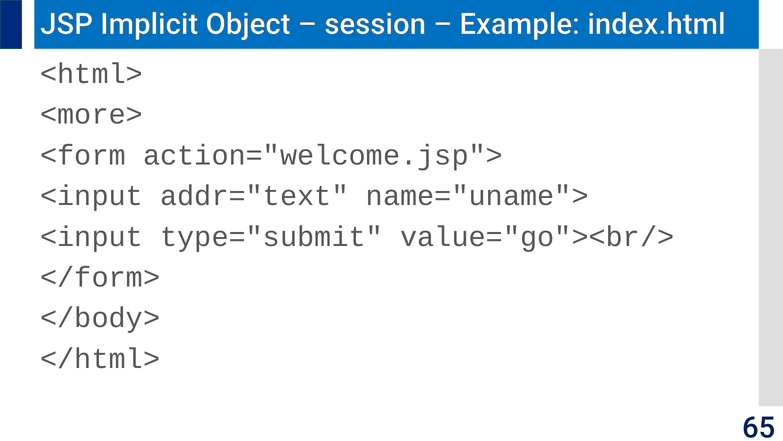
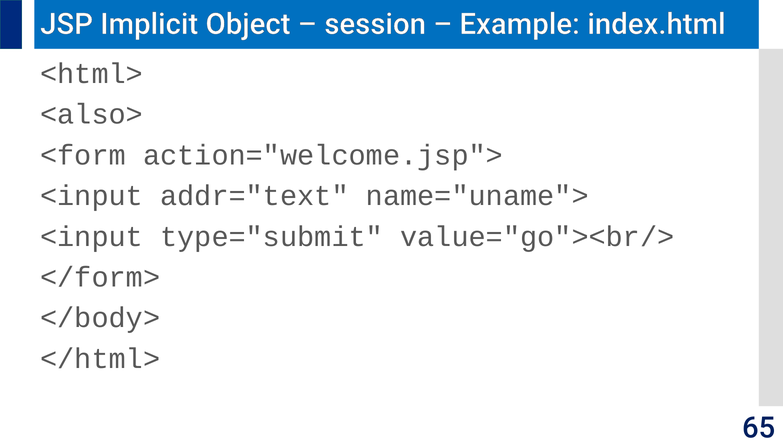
<more>: <more> -> <also>
